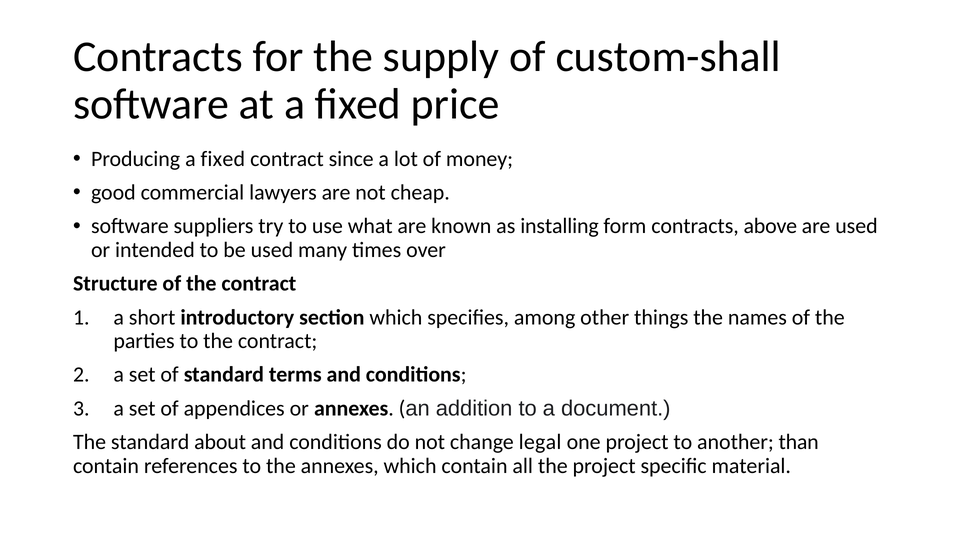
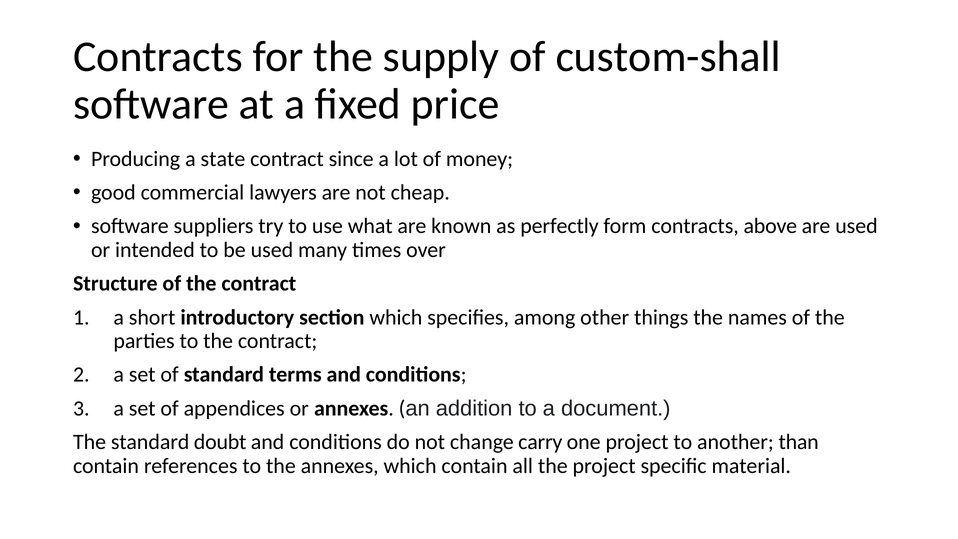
Producing a fixed: fixed -> state
installing: installing -> perfectly
about: about -> doubt
legal: legal -> carry
